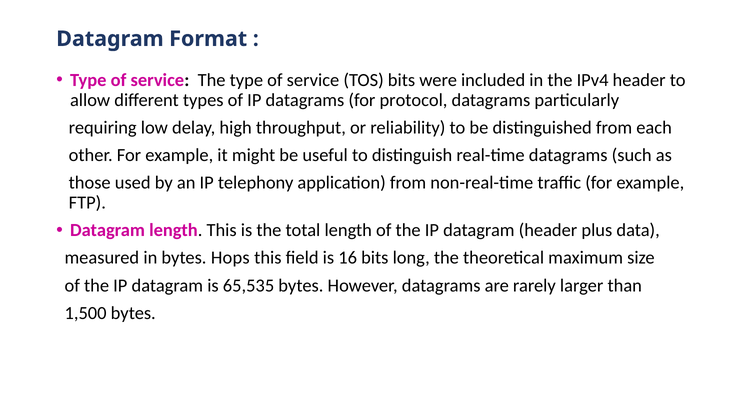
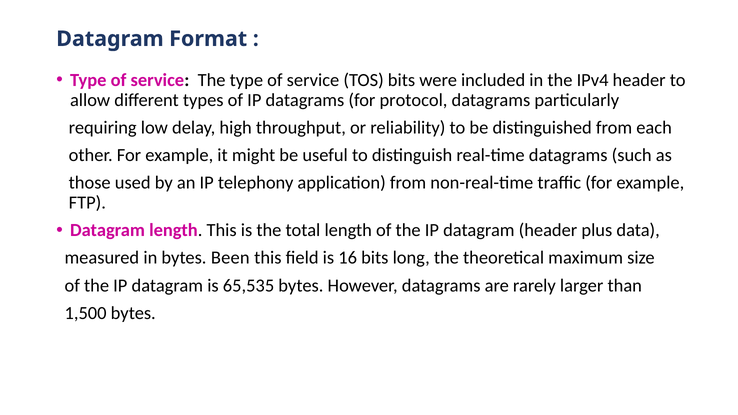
Hops: Hops -> Been
